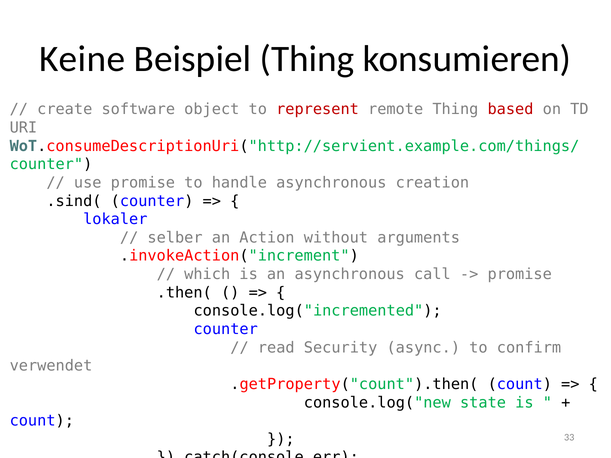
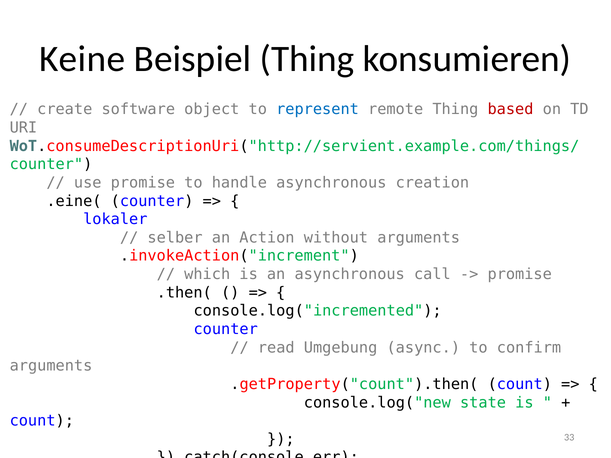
represent colour: red -> blue
.sind(: .sind( -> .eine(
Security: Security -> Umgebung
verwendet at (51, 366): verwendet -> arguments
